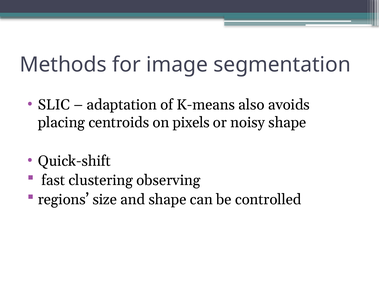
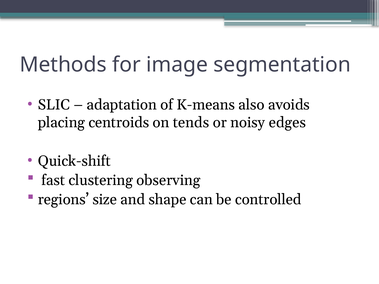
pixels: pixels -> tends
noisy shape: shape -> edges
